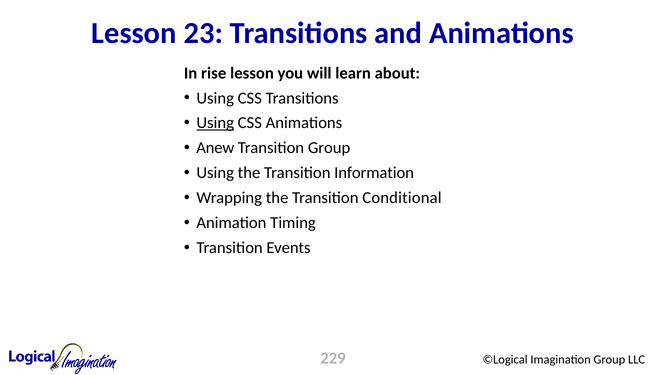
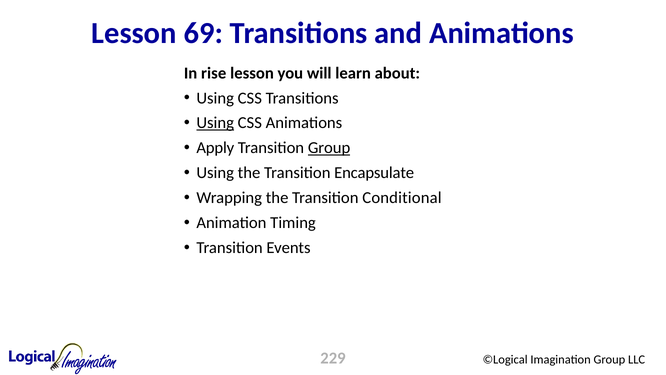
23: 23 -> 69
Anew: Anew -> Apply
Group at (329, 148) underline: none -> present
Information: Information -> Encapsulate
